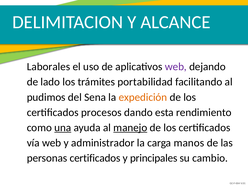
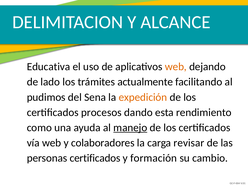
Laborales: Laborales -> Educativa
web at (176, 67) colour: purple -> orange
portabilidad: portabilidad -> actualmente
una underline: present -> none
administrador: administrador -> colaboradores
manos: manos -> revisar
principales: principales -> formación
